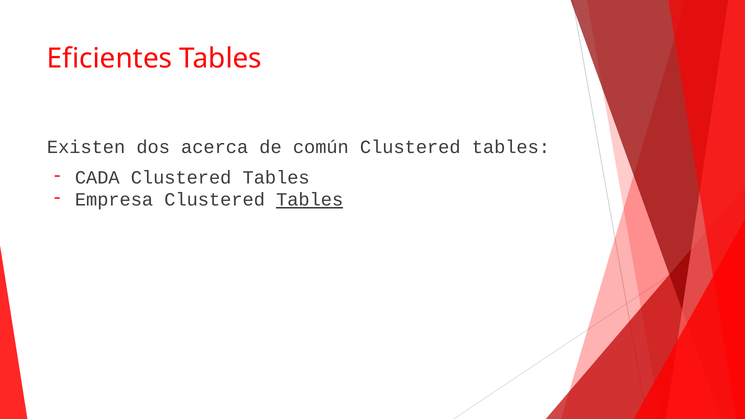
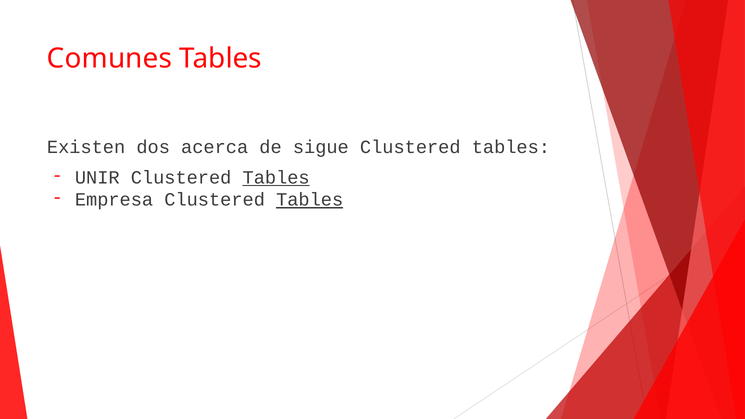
Eficientes: Eficientes -> Comunes
común: común -> sigue
CADA: CADA -> UNIR
Tables at (276, 177) underline: none -> present
